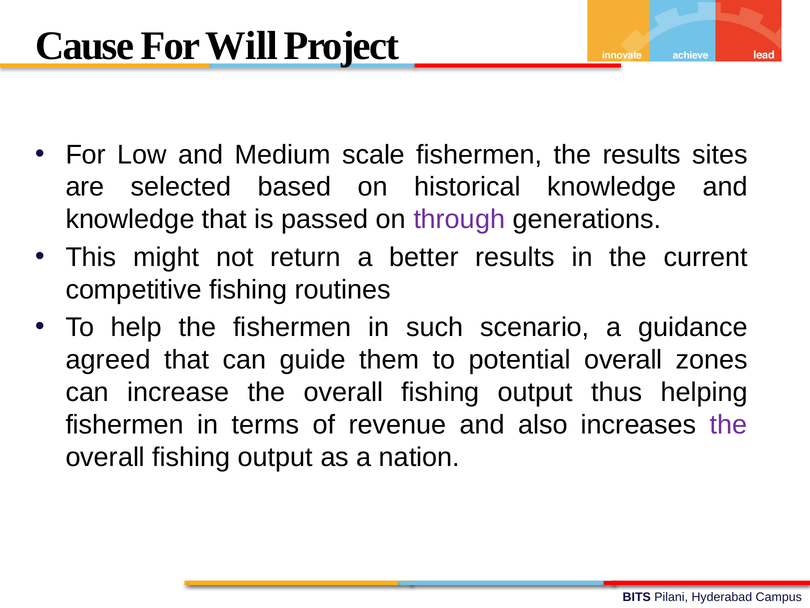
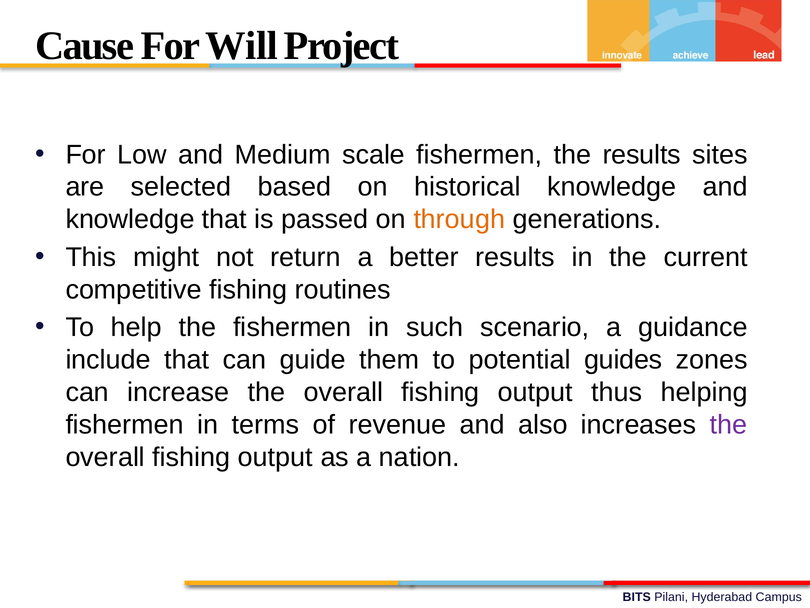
through colour: purple -> orange
agreed: agreed -> include
potential overall: overall -> guides
